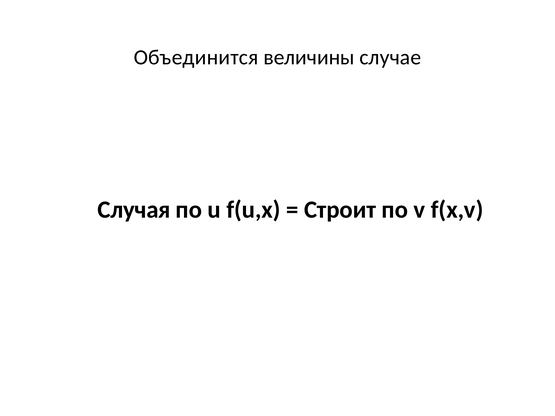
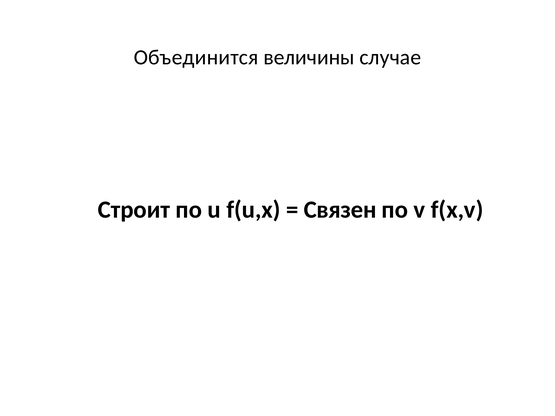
Случая: Случая -> Строит
Строит: Строит -> Связен
